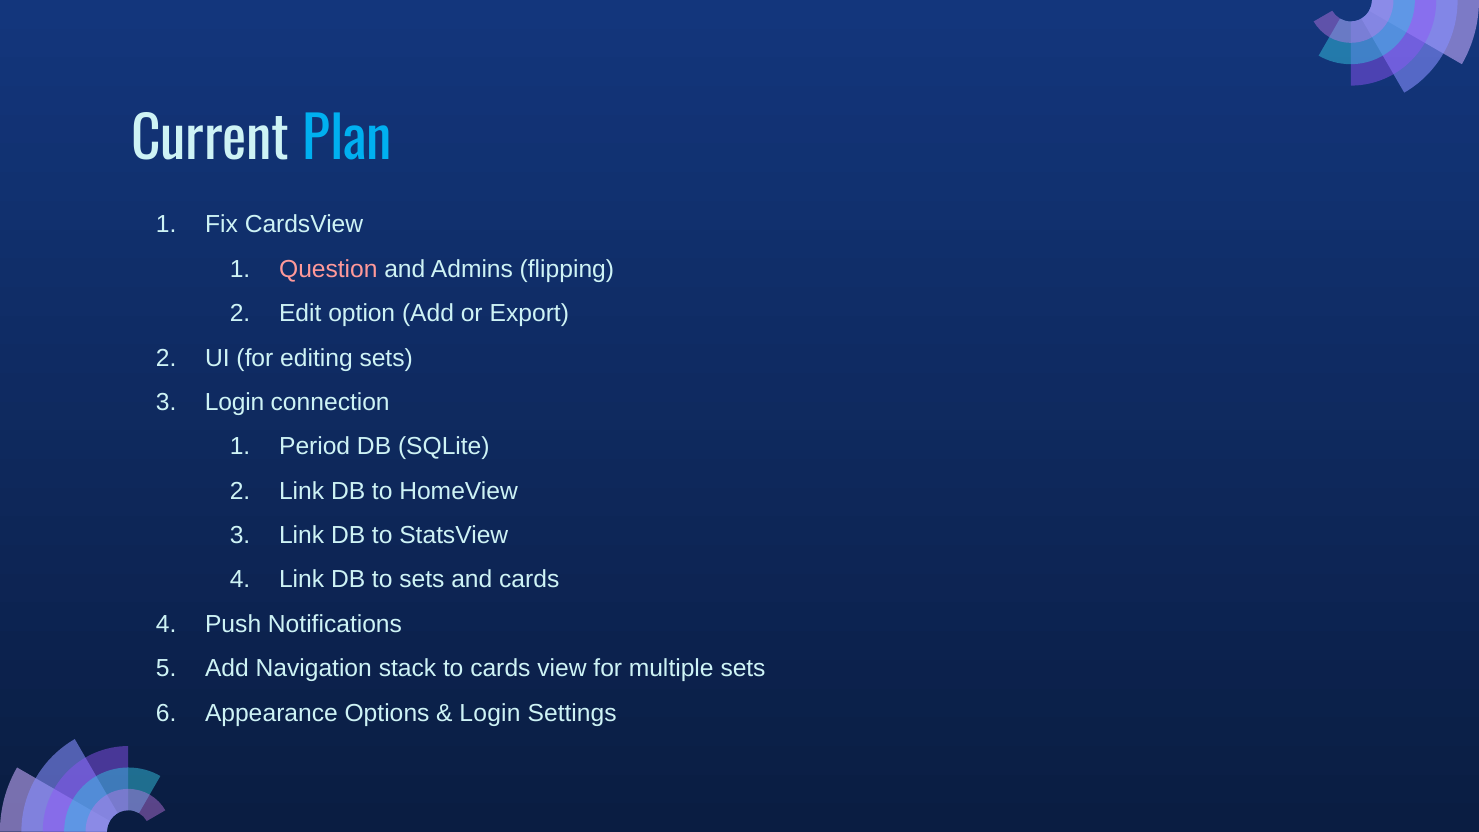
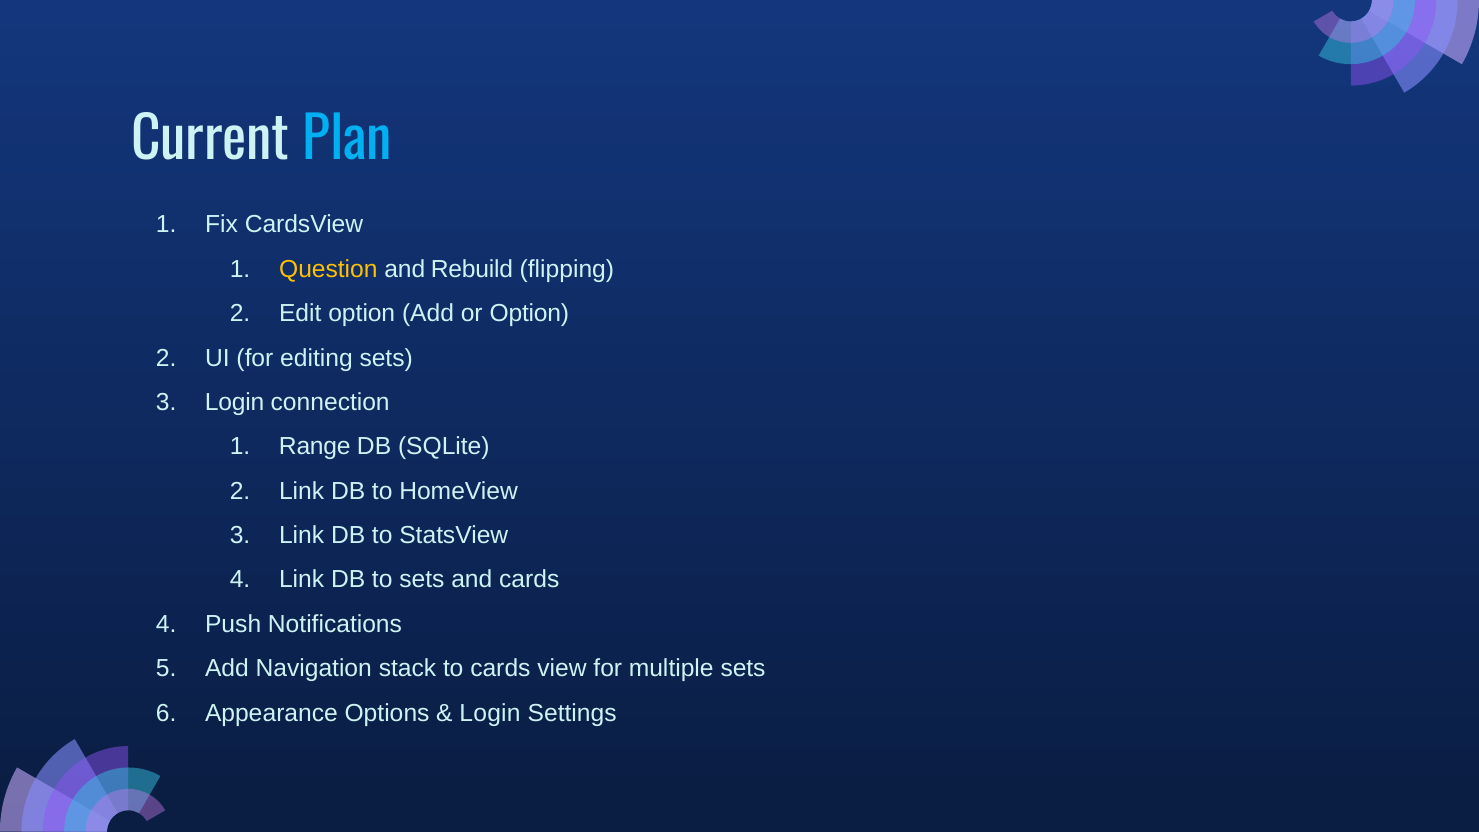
Question colour: pink -> yellow
Admins: Admins -> Rebuild
or Export: Export -> Option
Period: Period -> Range
